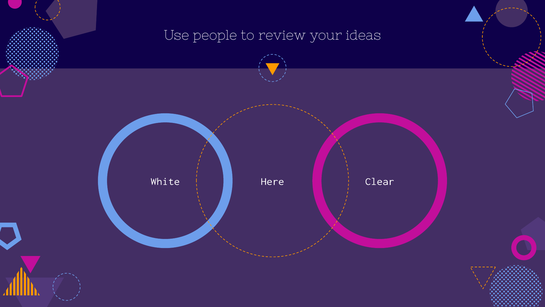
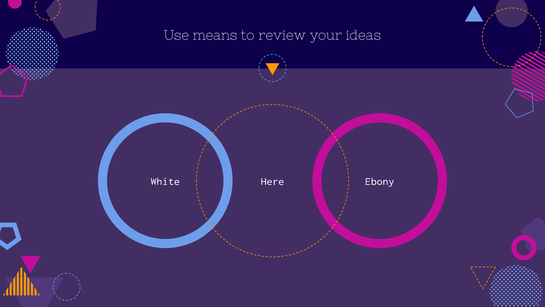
people: people -> means
Clear: Clear -> Ebony
